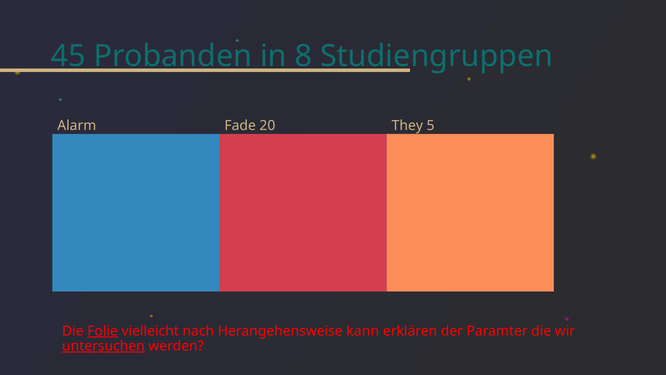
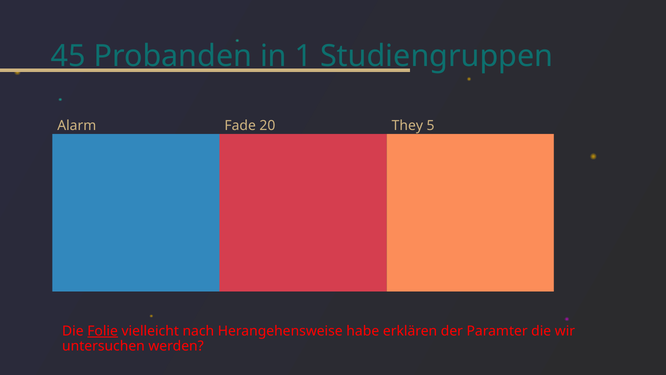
8: 8 -> 1
kann: kann -> habe
untersuchen underline: present -> none
